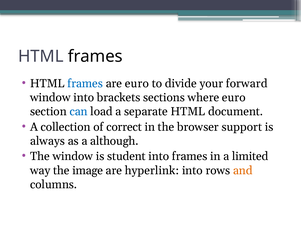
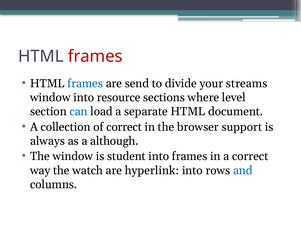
frames at (95, 56) colour: black -> red
are euro: euro -> send
forward: forward -> streams
brackets: brackets -> resource
where euro: euro -> level
a limited: limited -> correct
image: image -> watch
and colour: orange -> blue
